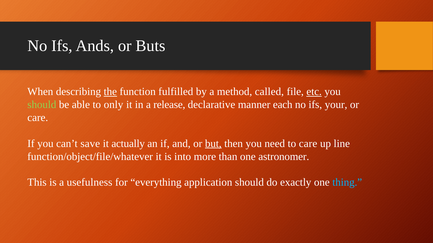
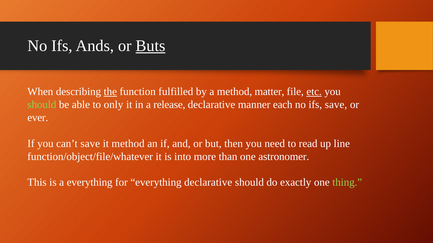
Buts underline: none -> present
called: called -> matter
ifs your: your -> save
care at (38, 118): care -> ever
it actually: actually -> method
but underline: present -> none
to care: care -> read
a usefulness: usefulness -> everything
everything application: application -> declarative
thing colour: light blue -> light green
